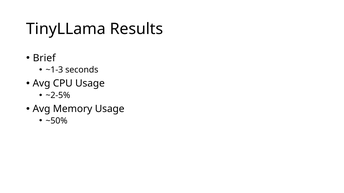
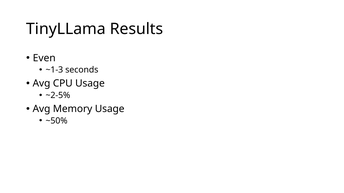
Brief: Brief -> Even
